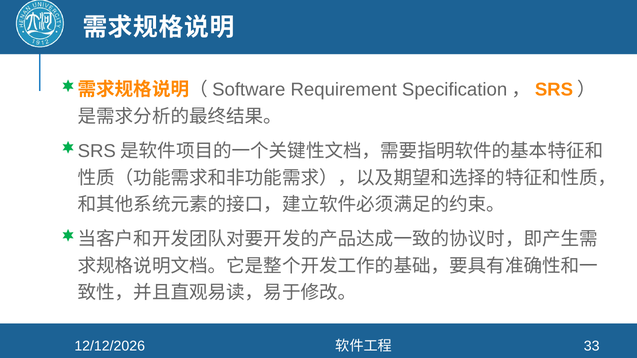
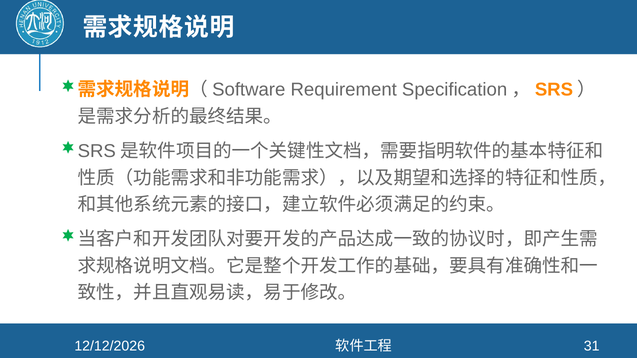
33: 33 -> 31
